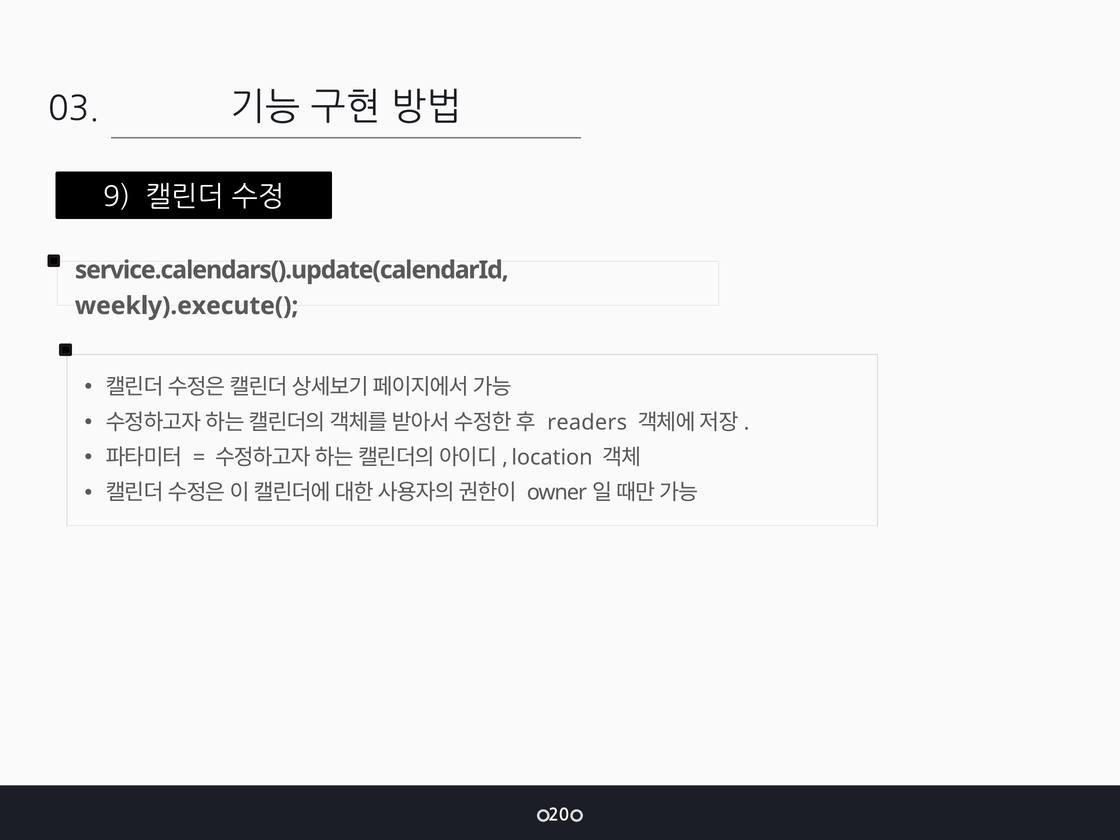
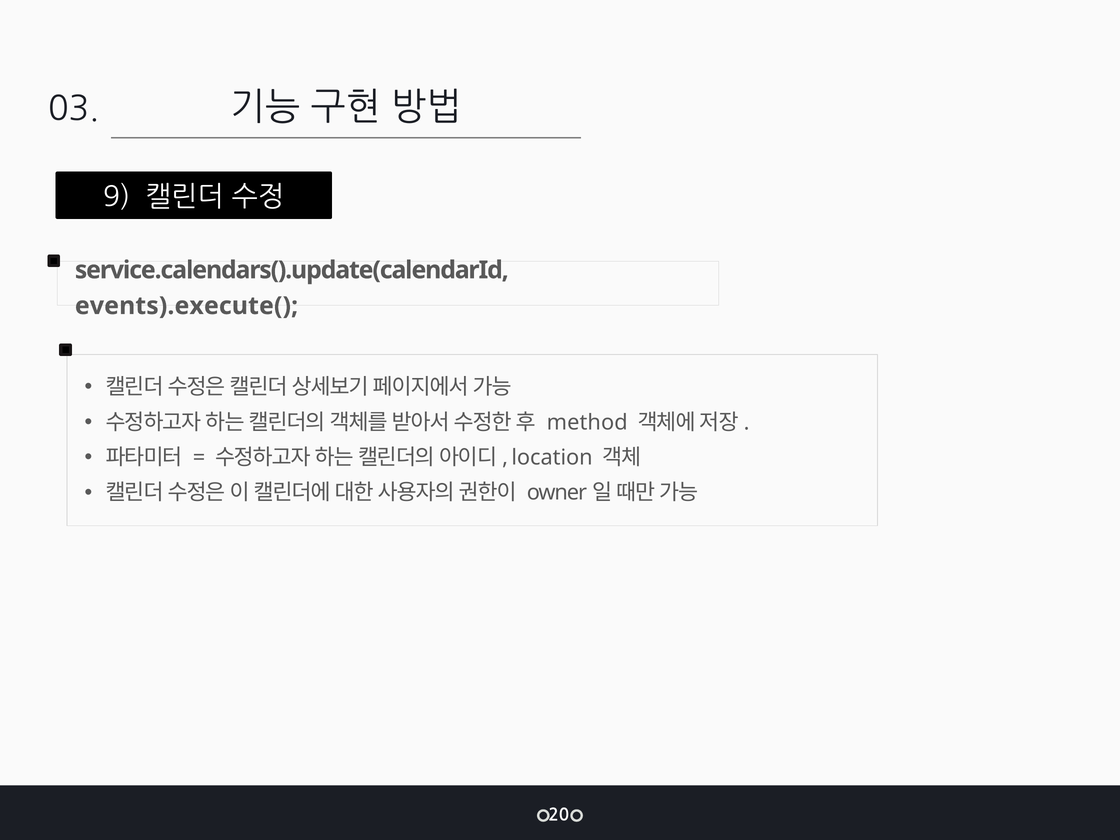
weekly).execute(: weekly).execute( -> events).execute(
readers: readers -> method
